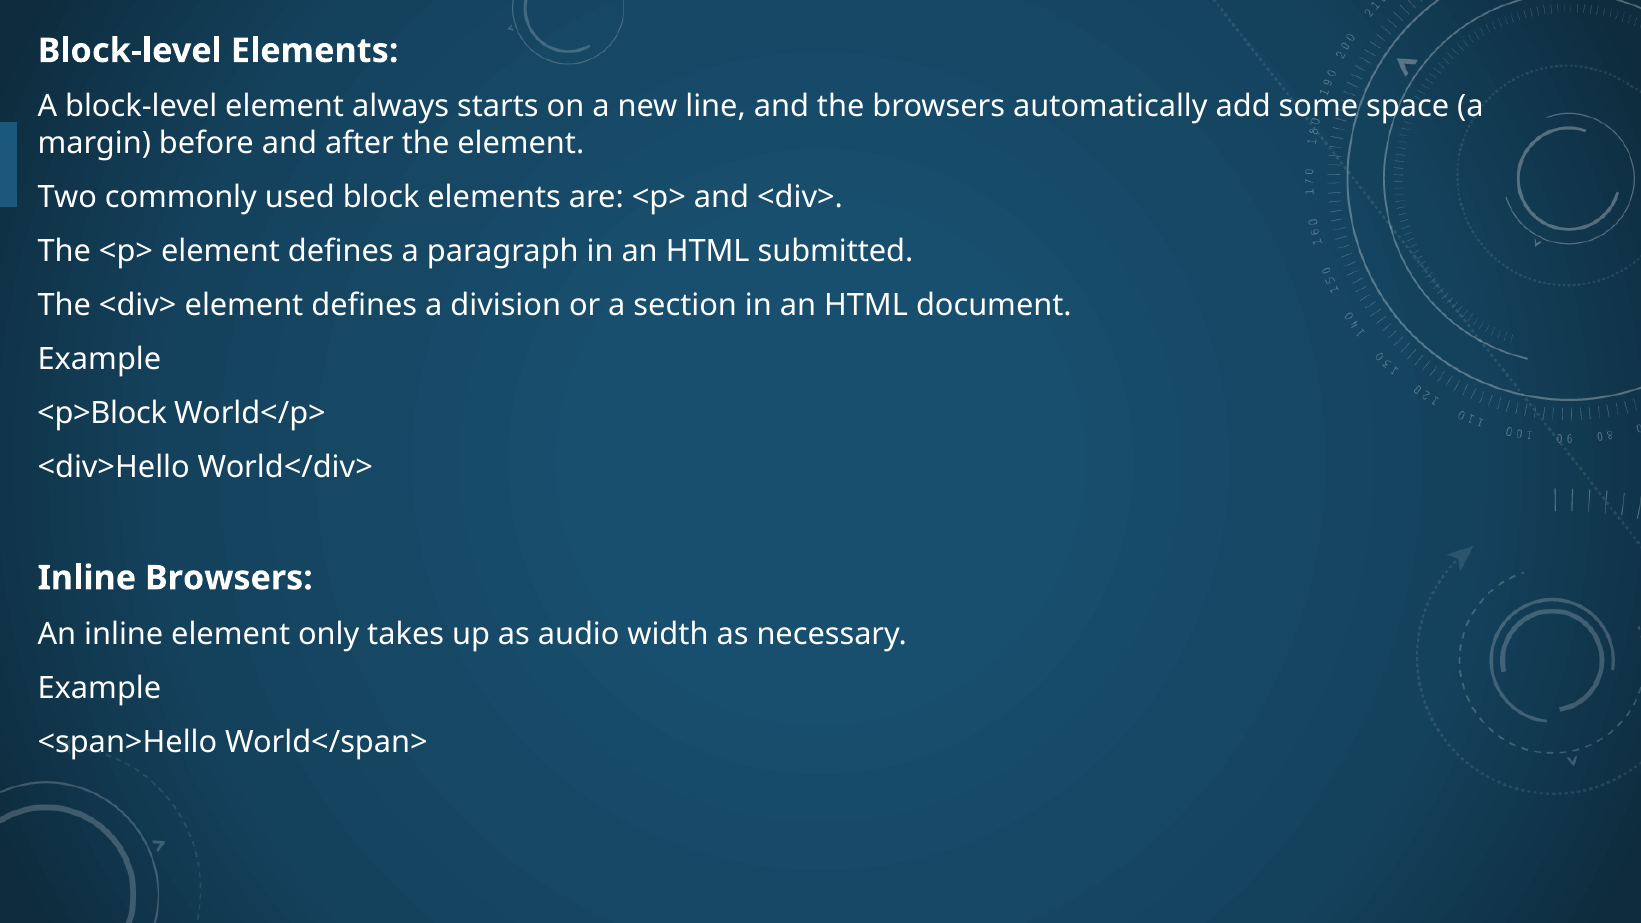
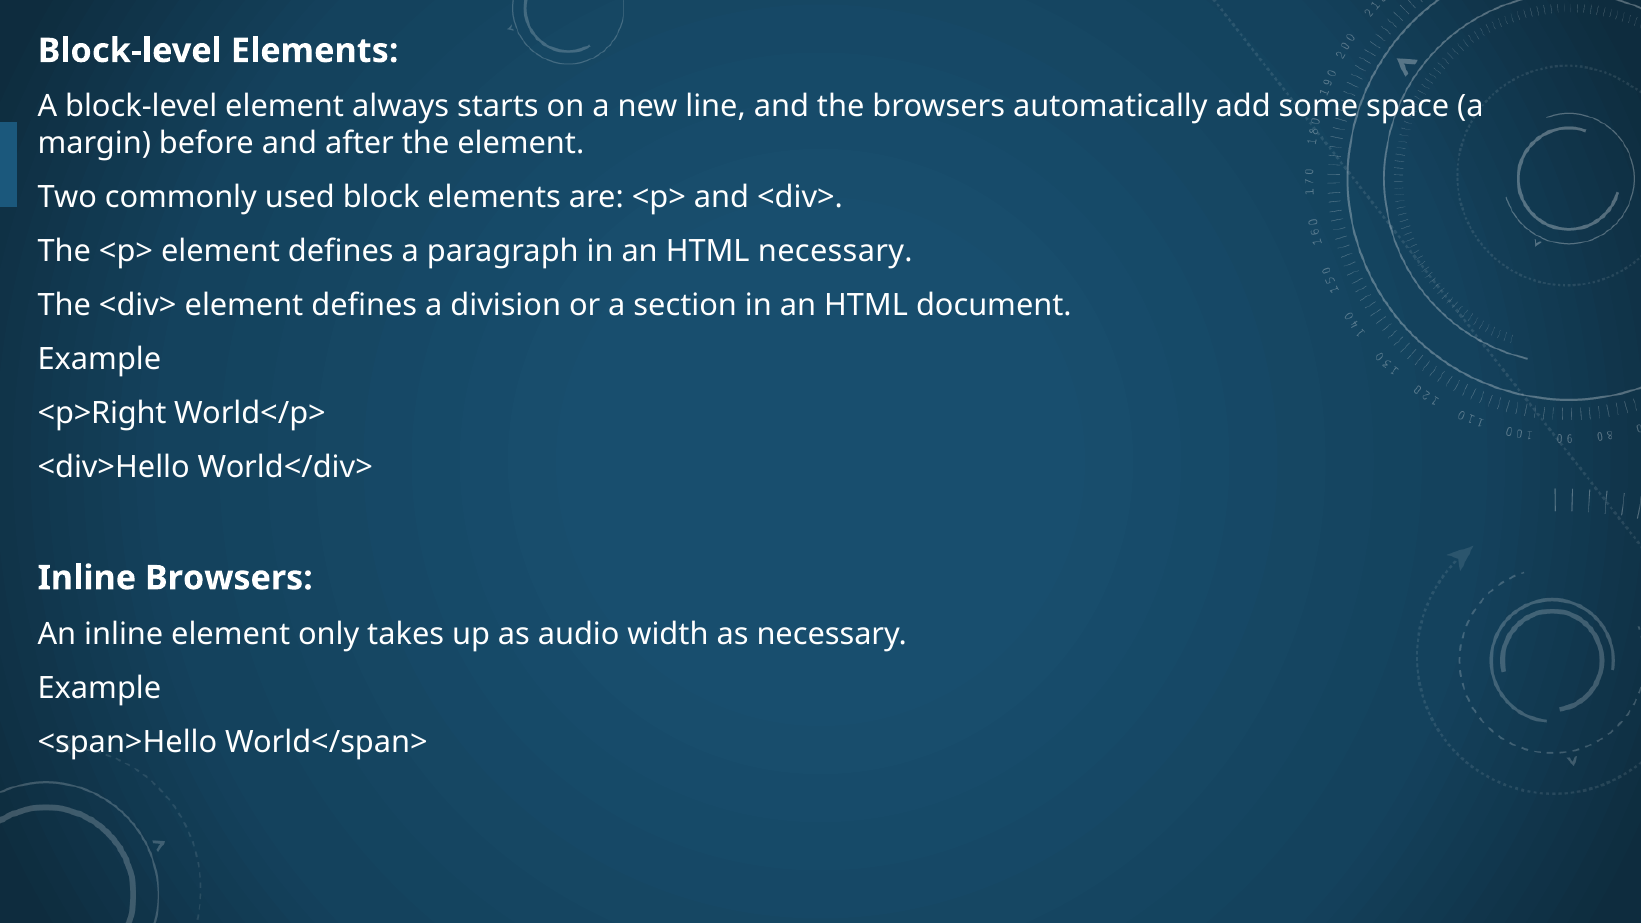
HTML submitted: submitted -> necessary
<p>Block: <p>Block -> <p>Right
